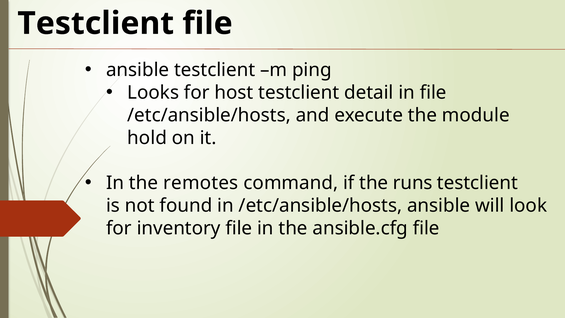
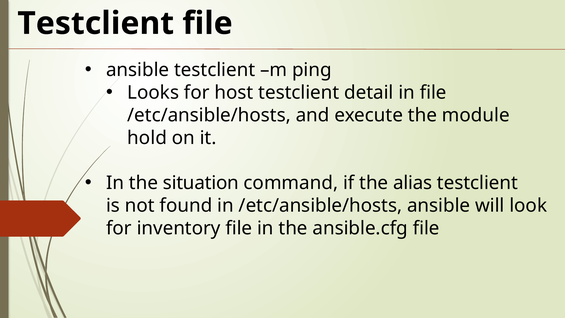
remotes: remotes -> situation
runs: runs -> alias
